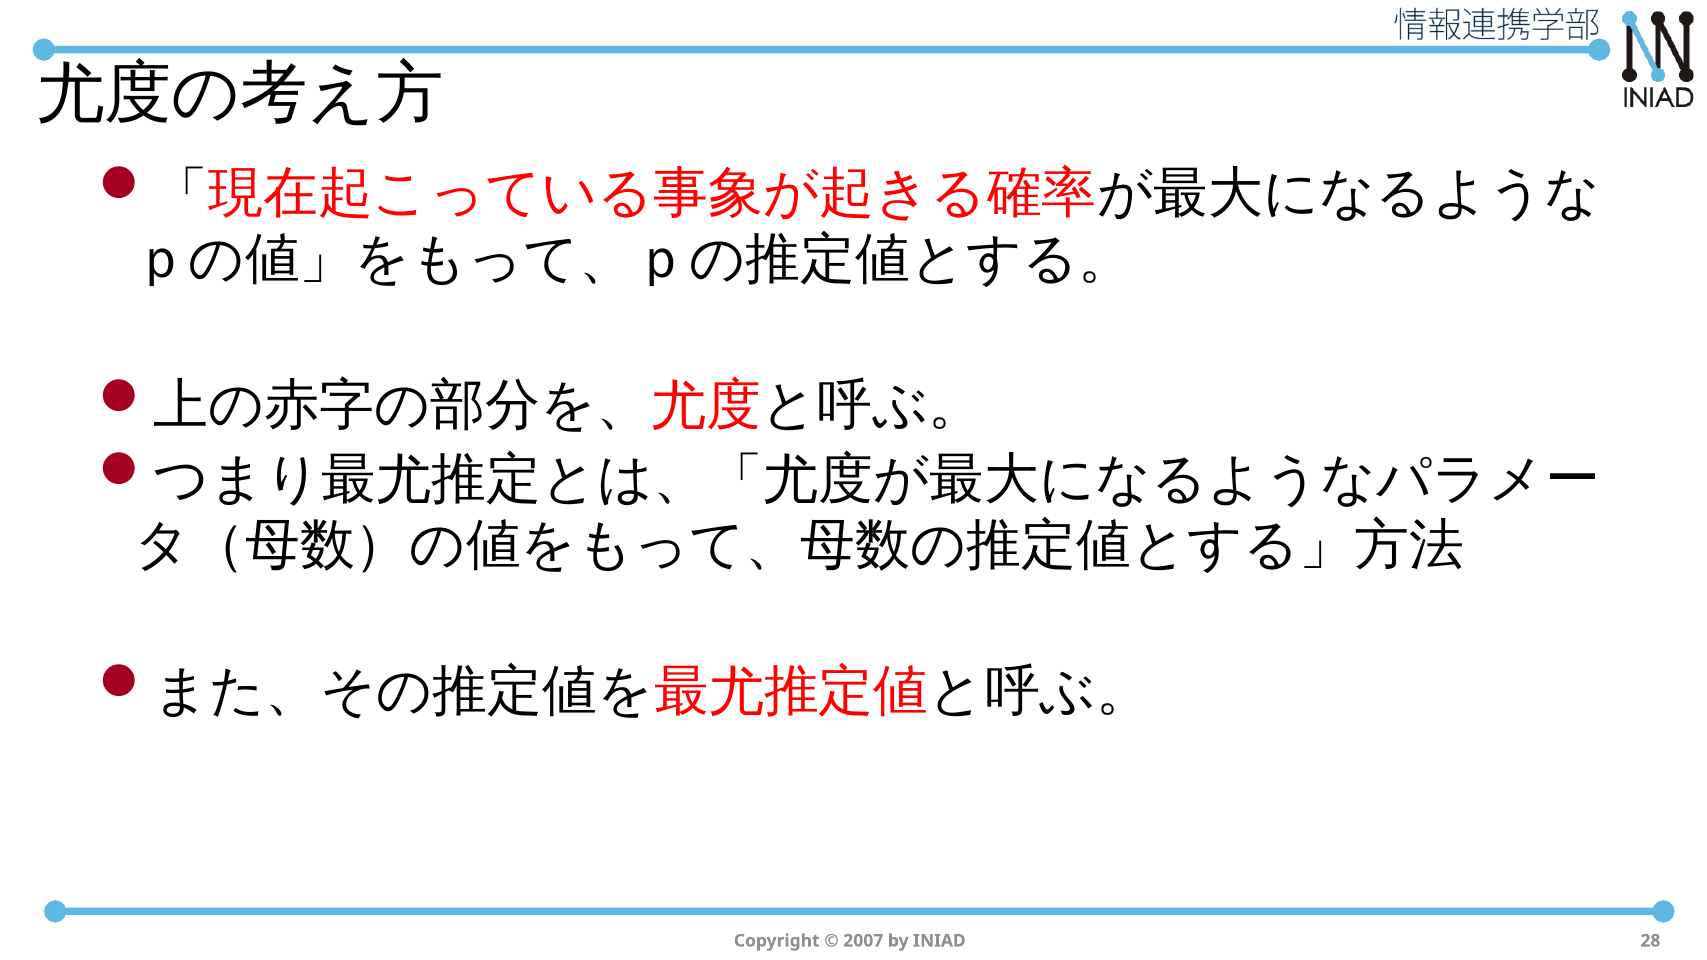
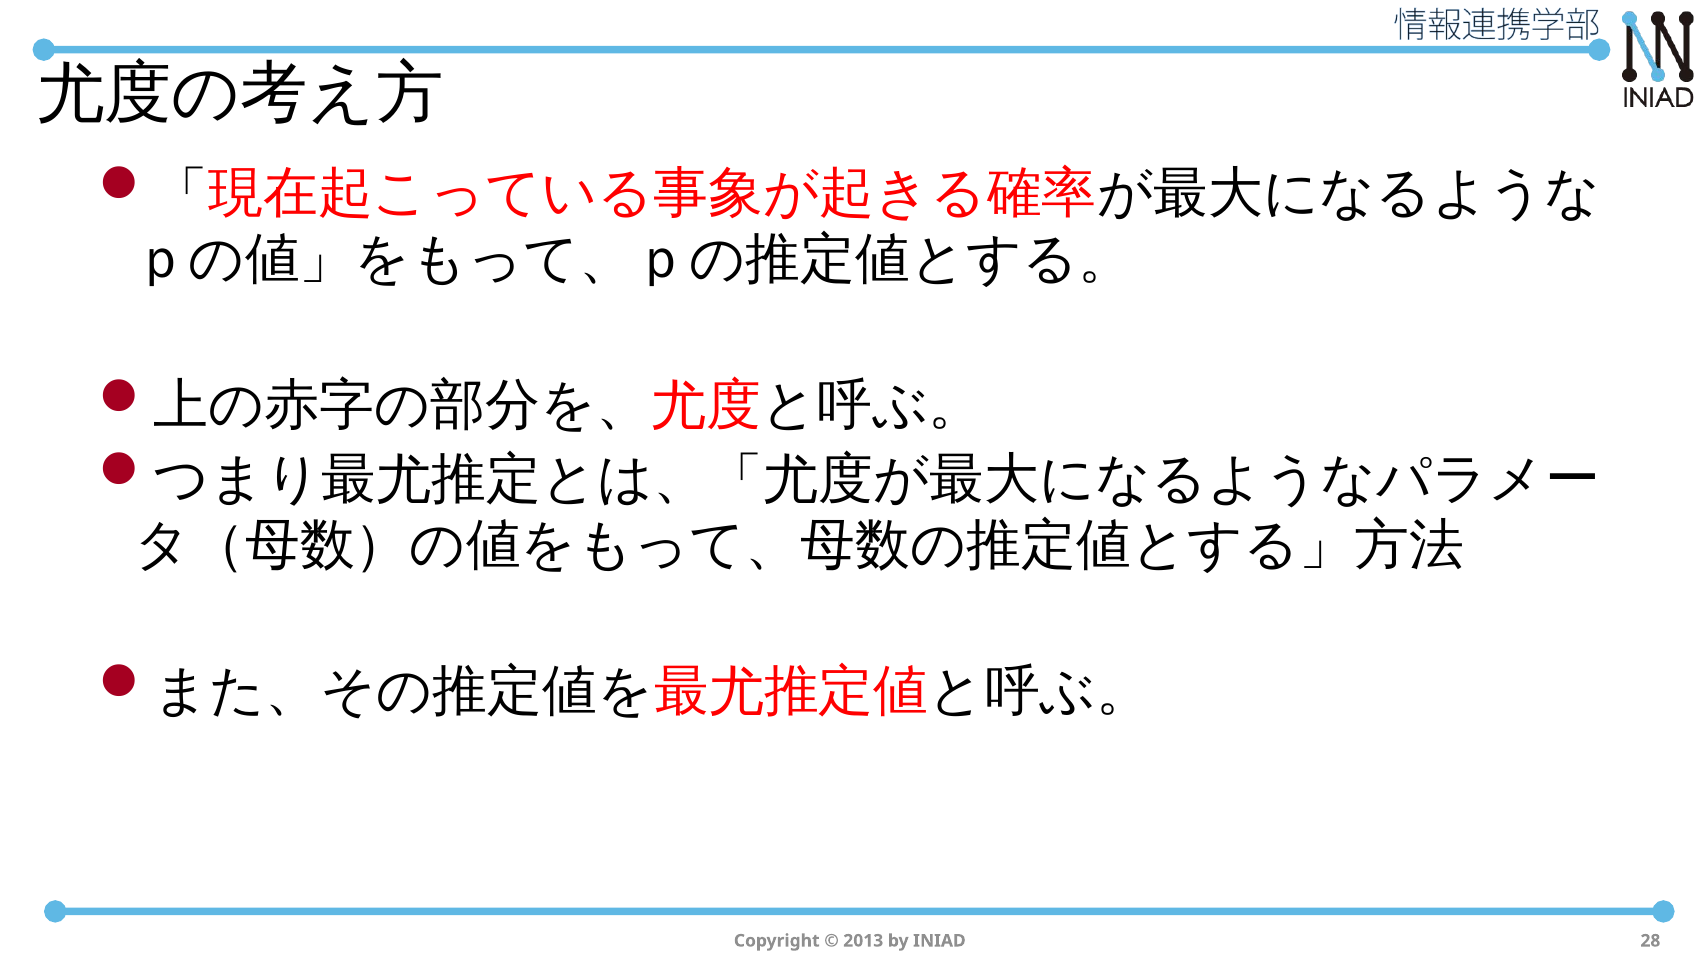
2007: 2007 -> 2013
